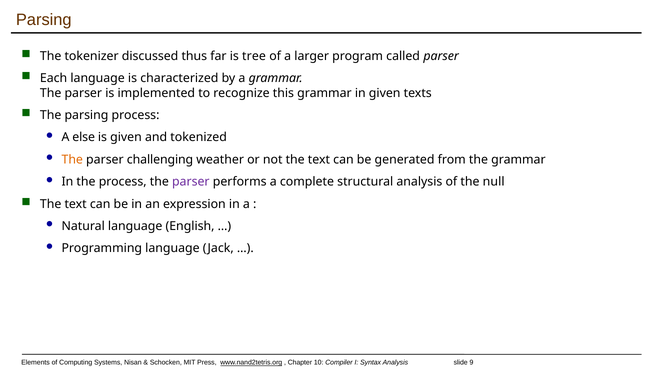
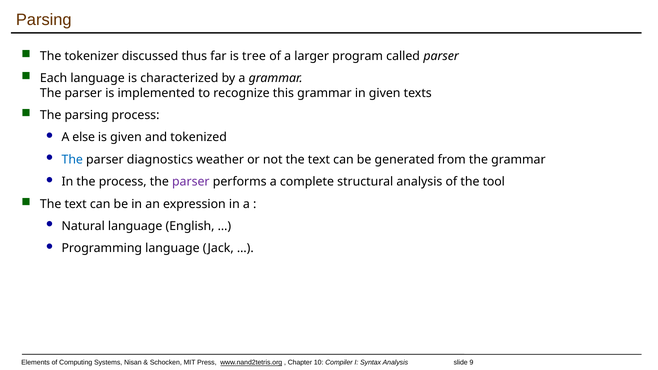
The at (72, 160) colour: orange -> blue
challenging: challenging -> diagnostics
null: null -> tool
